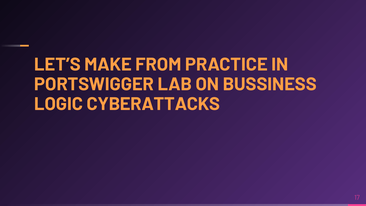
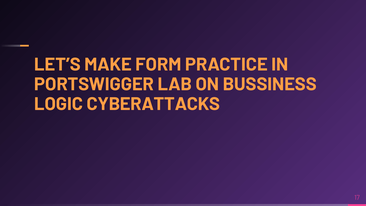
FROM: FROM -> FORM
